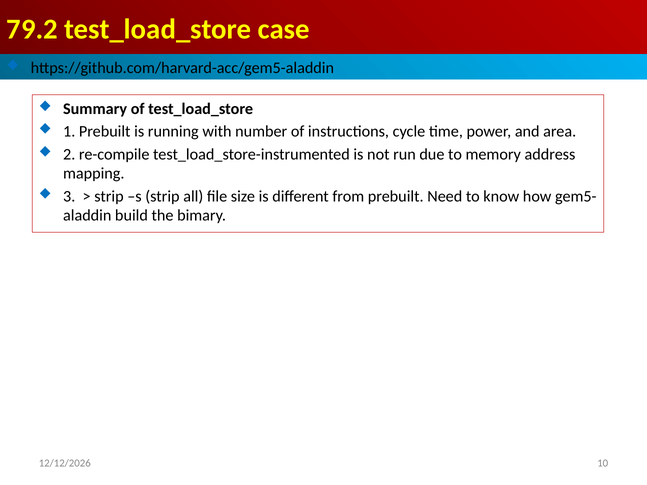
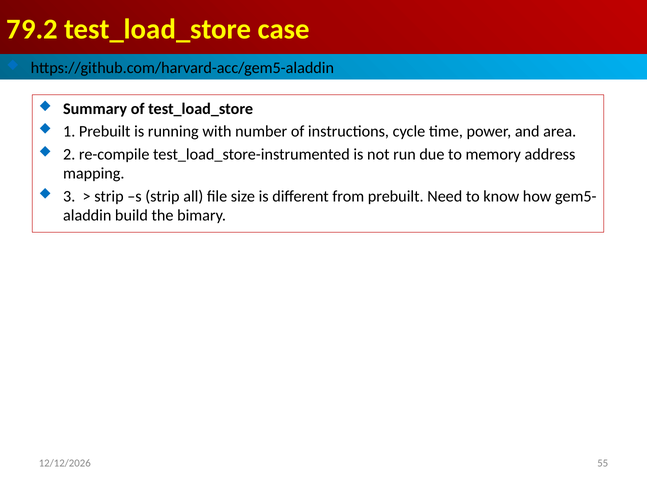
10: 10 -> 55
